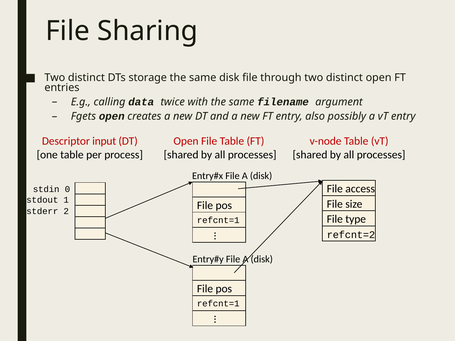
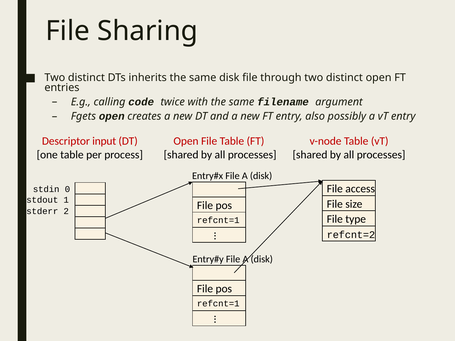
storage: storage -> inherits
data: data -> code
